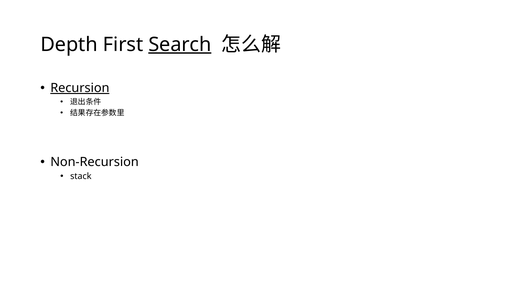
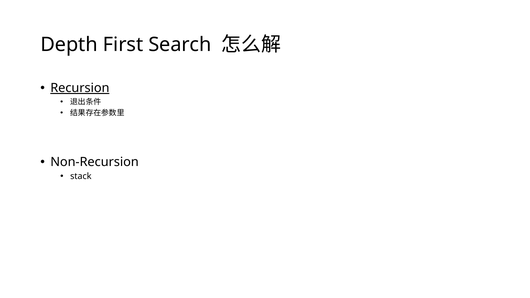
Search underline: present -> none
